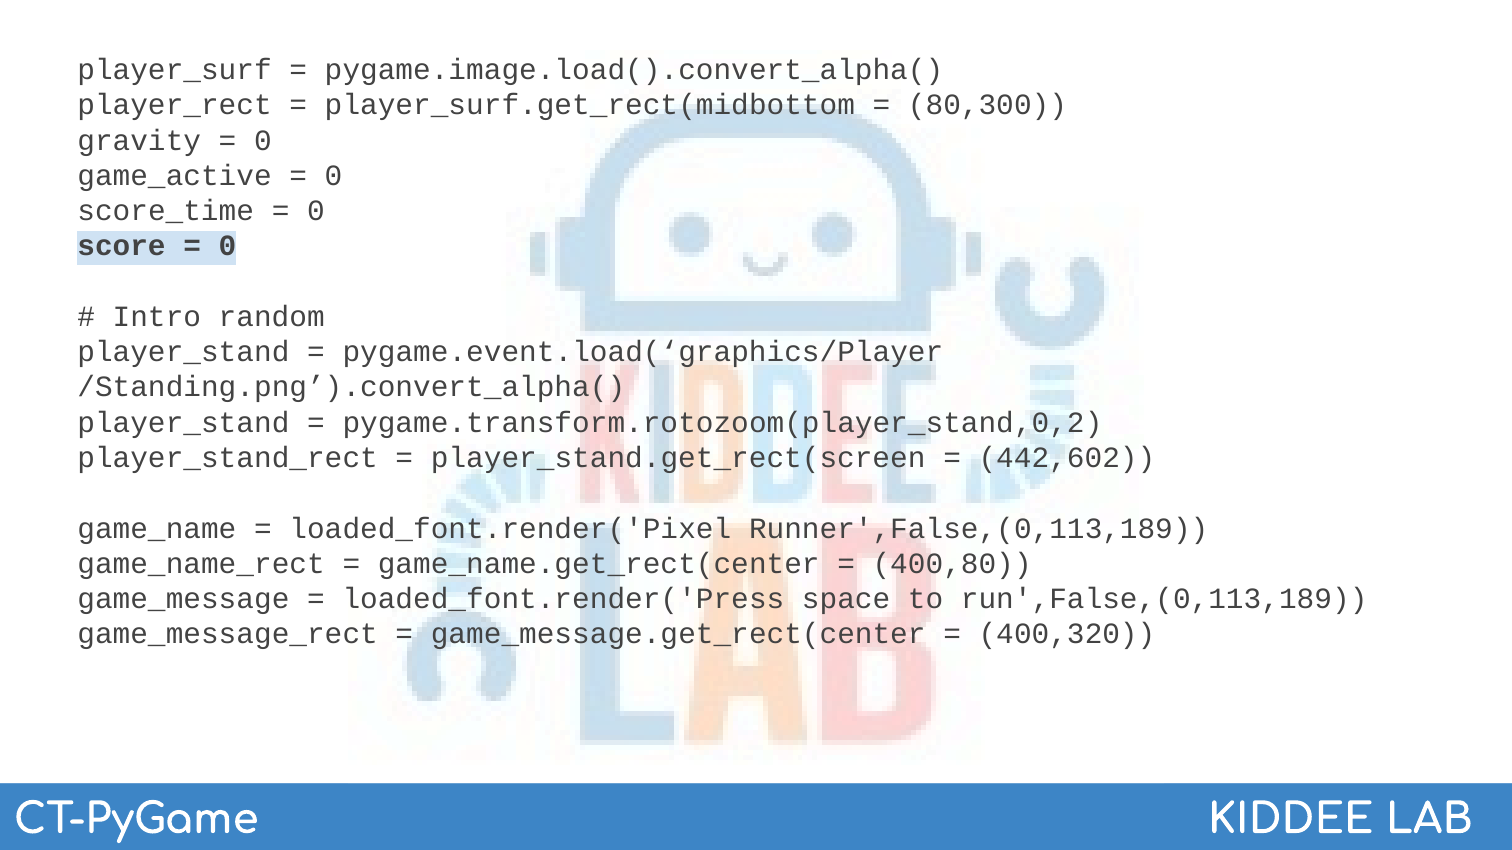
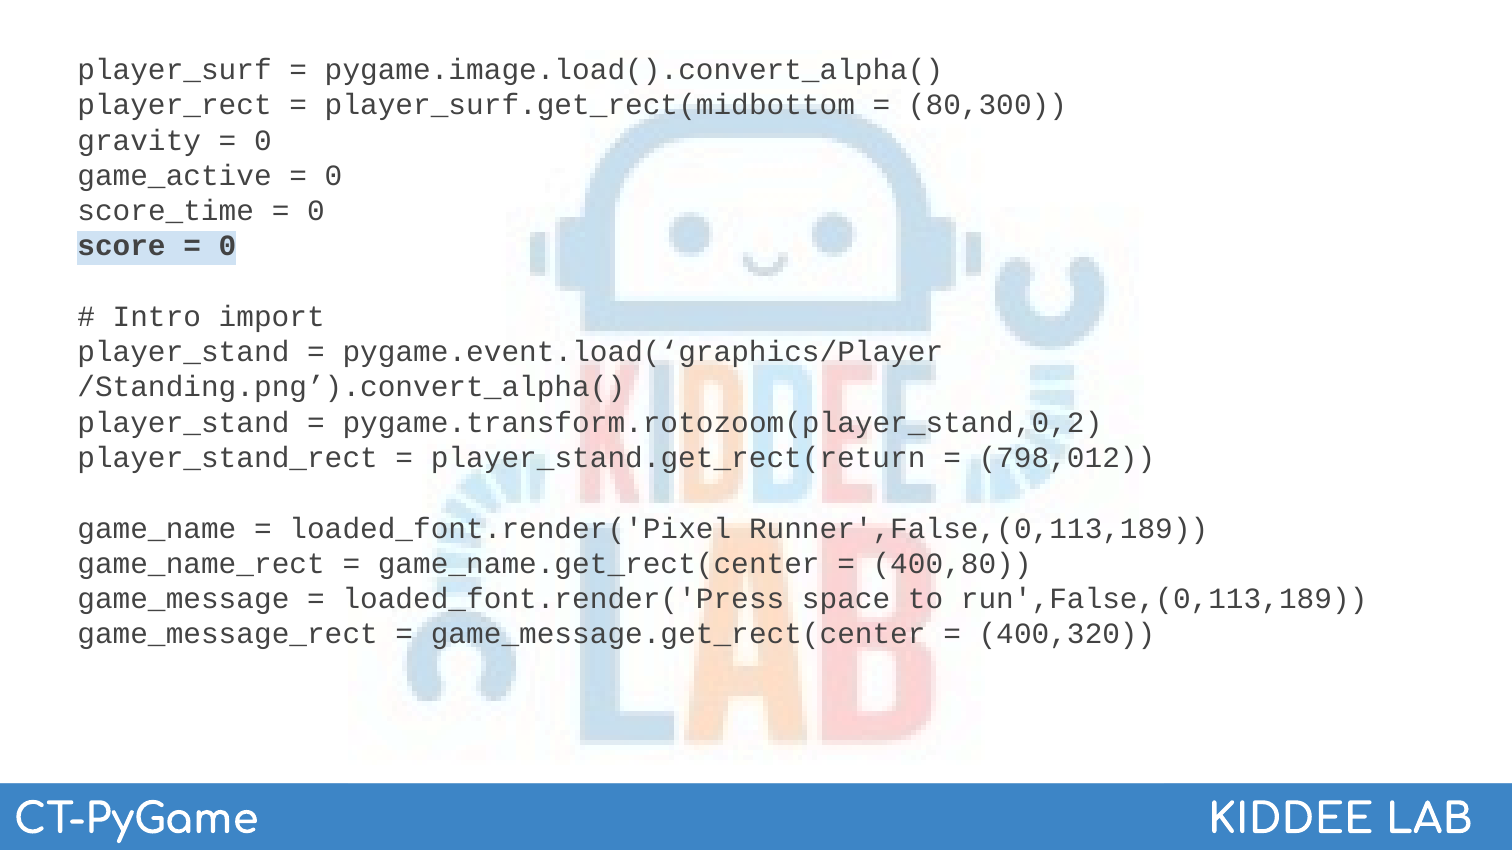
random: random -> import
player_stand.get_rect(screen: player_stand.get_rect(screen -> player_stand.get_rect(return
442,602: 442,602 -> 798,012
